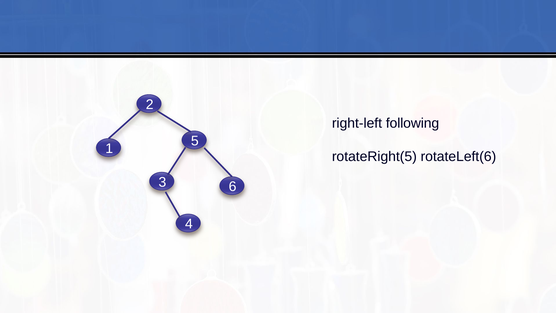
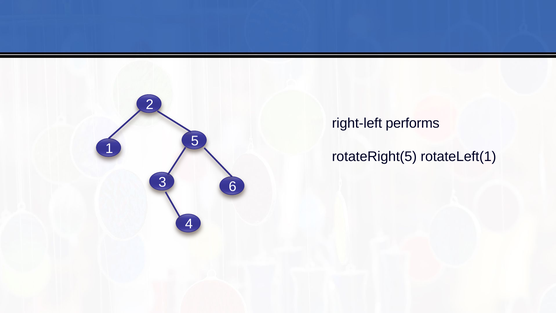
following: following -> performs
rotateLeft(6: rotateLeft(6 -> rotateLeft(1
